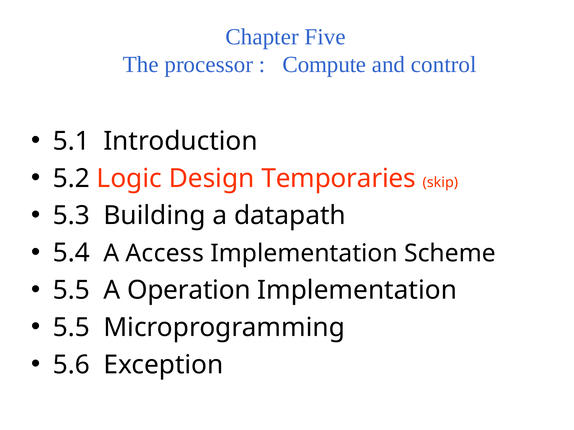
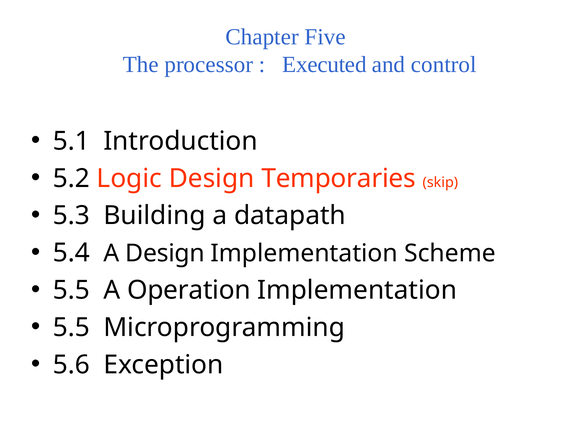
Compute: Compute -> Executed
A Access: Access -> Design
